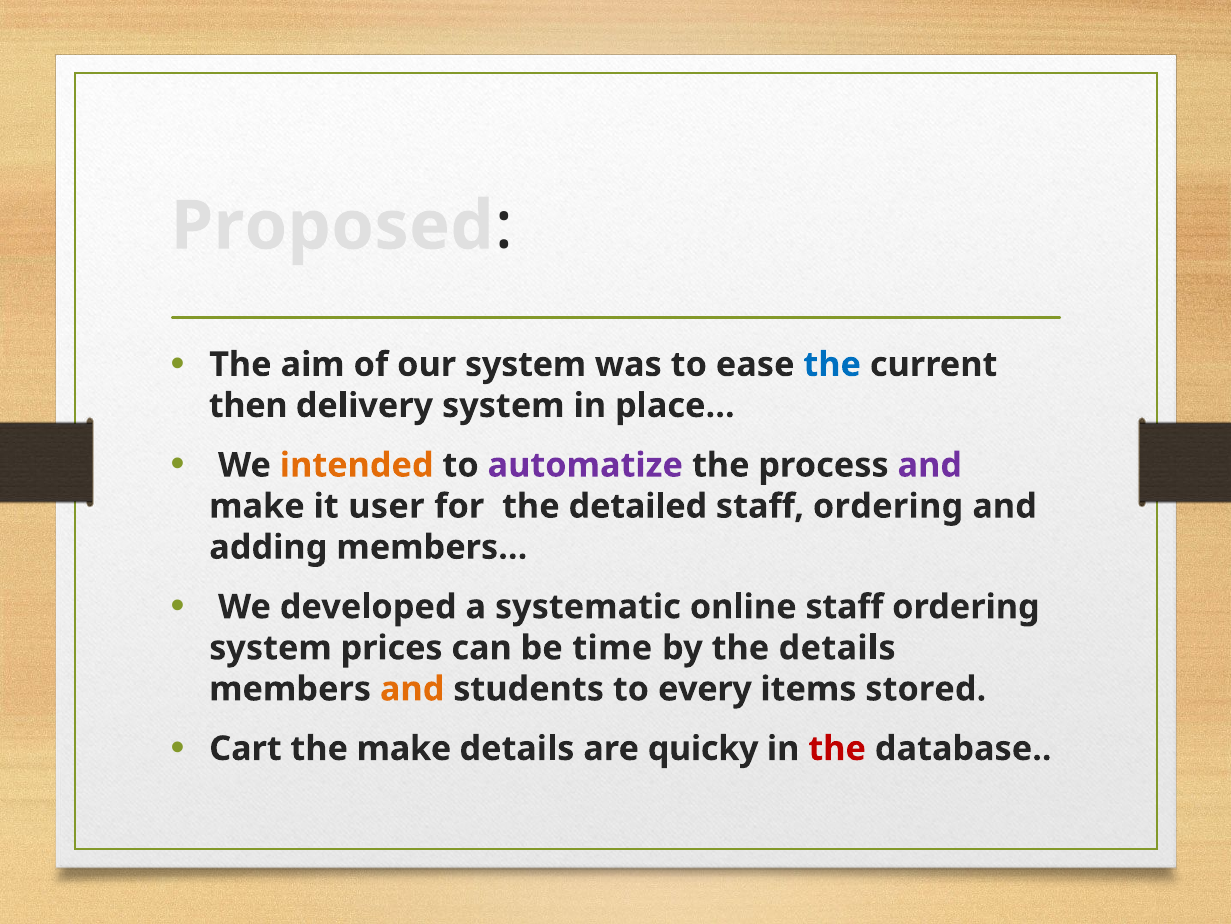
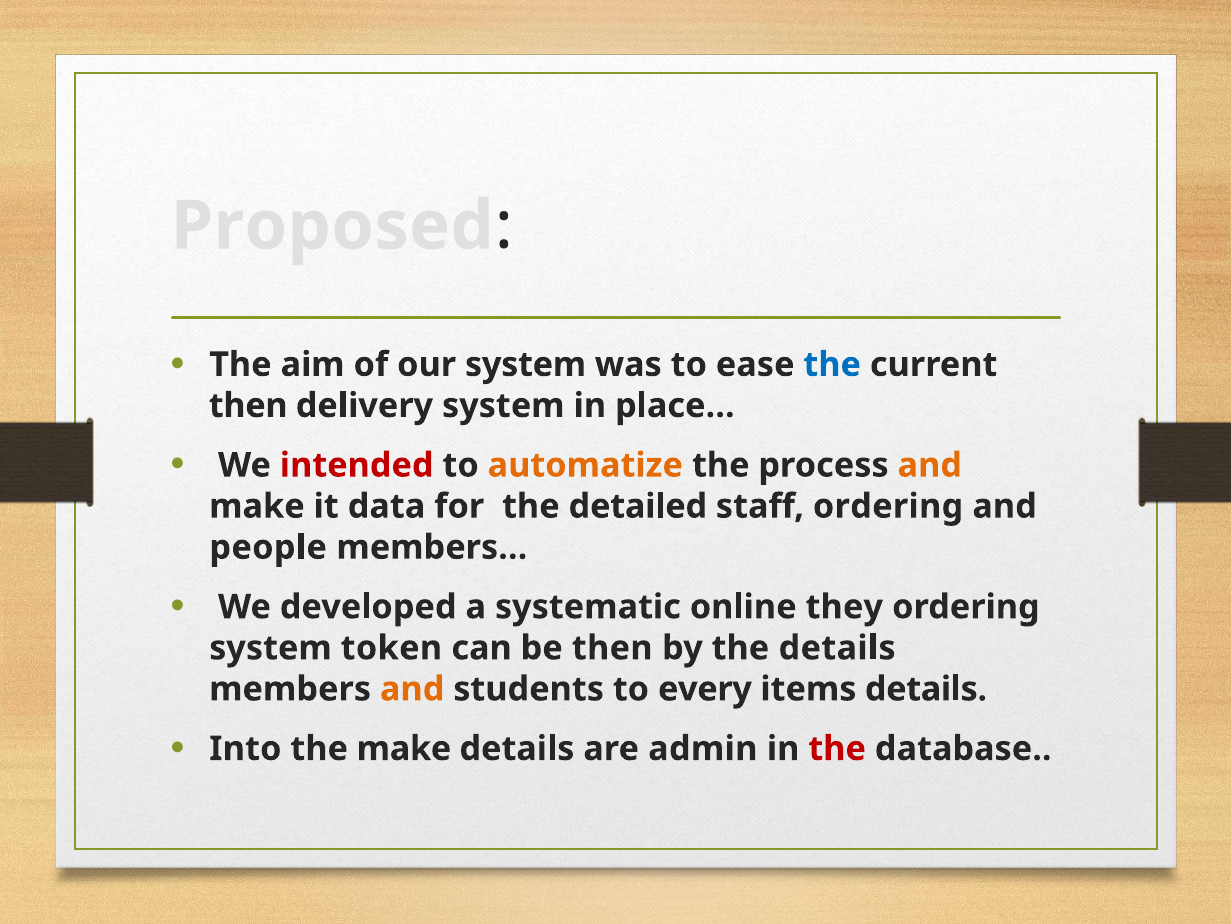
intended colour: orange -> red
automatize colour: purple -> orange
and at (930, 465) colour: purple -> orange
user: user -> data
adding: adding -> people
online staff: staff -> they
prices: prices -> token
be time: time -> then
items stored: stored -> details
Cart: Cart -> Into
quicky: quicky -> admin
